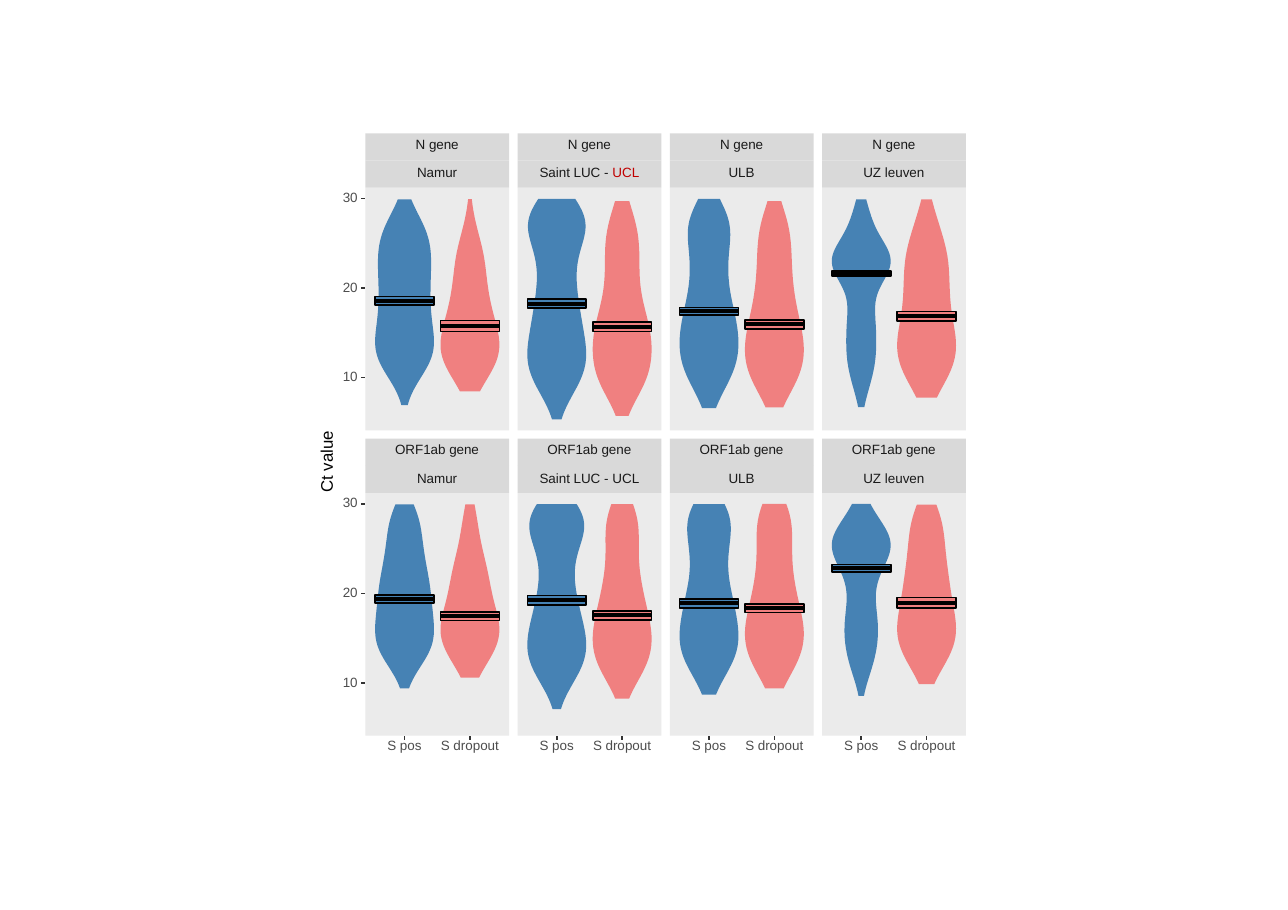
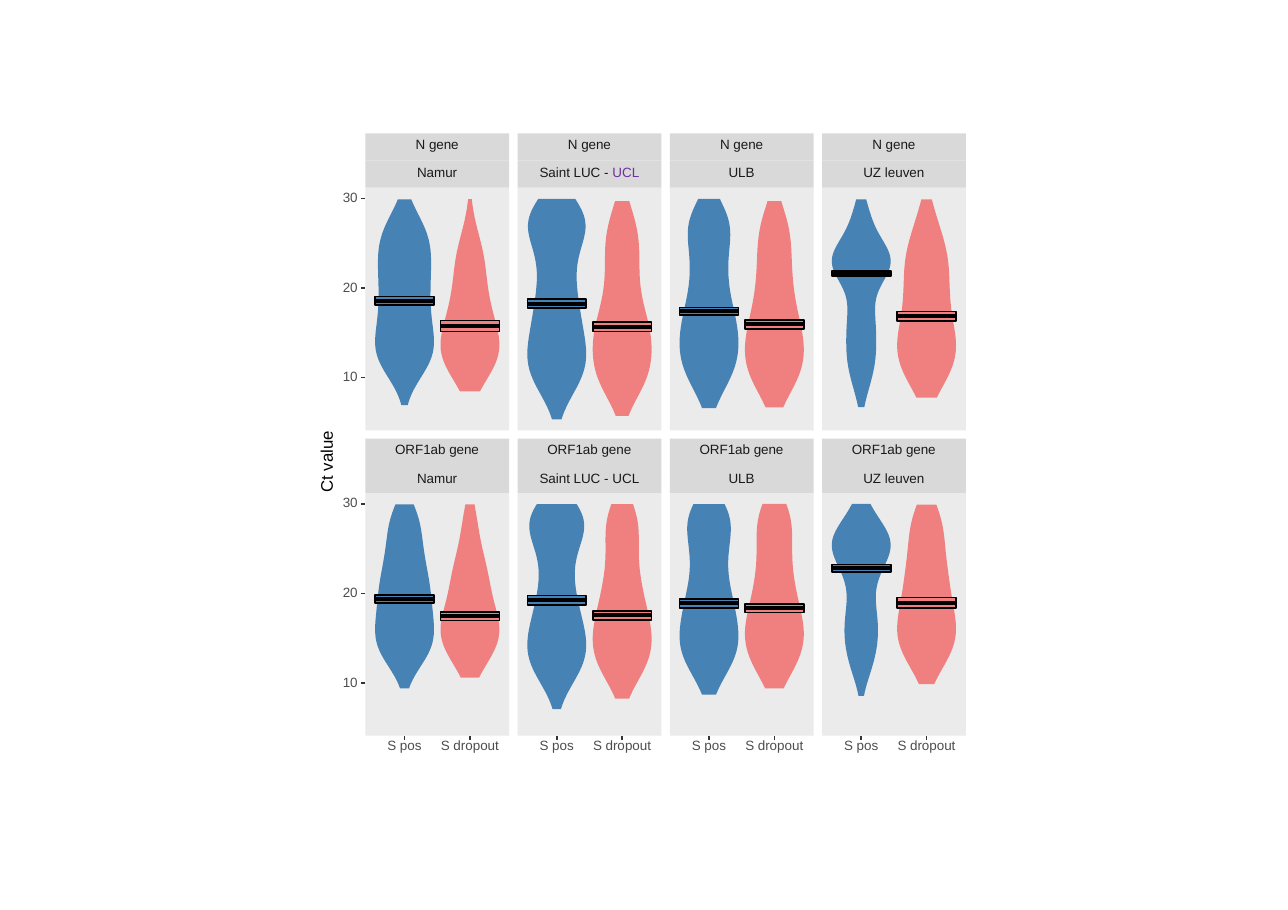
UCL at (626, 174) colour: red -> purple
